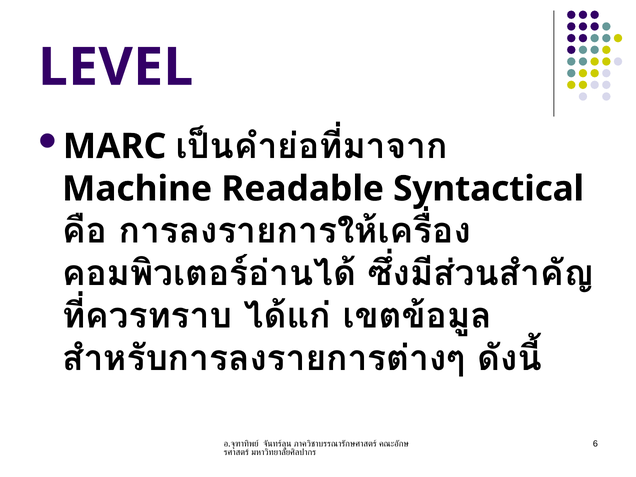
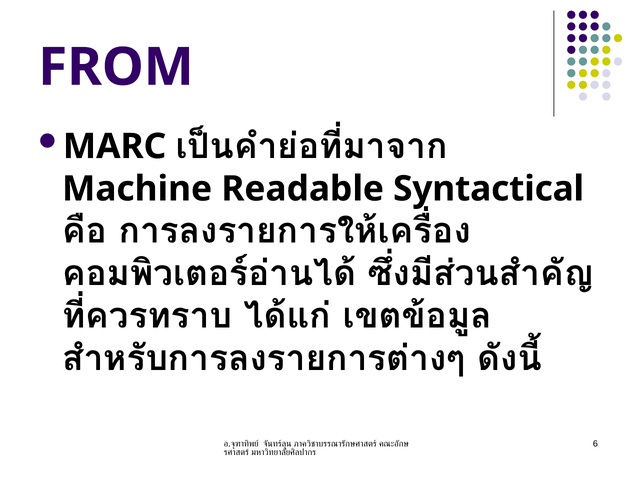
LEVEL: LEVEL -> FROM
